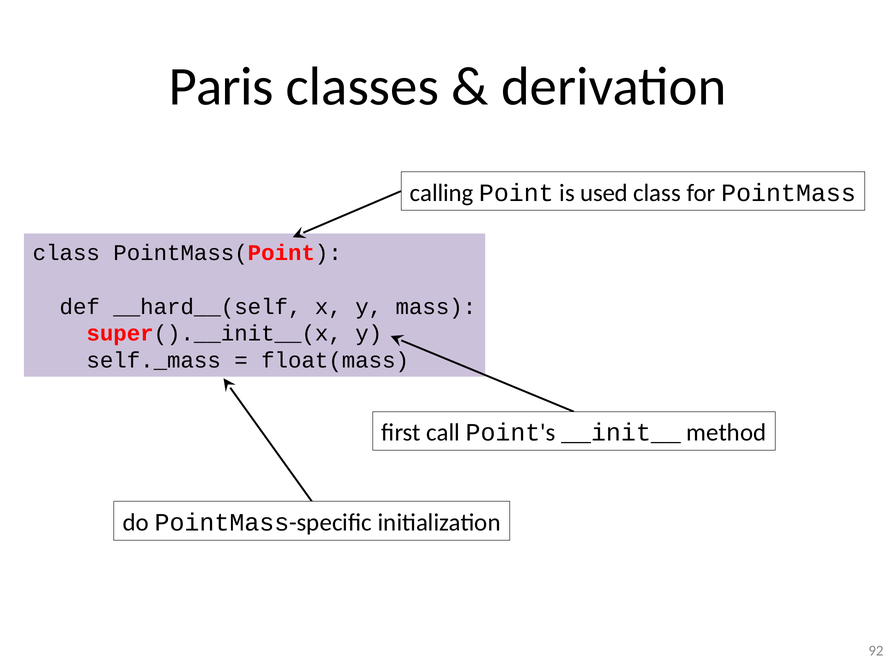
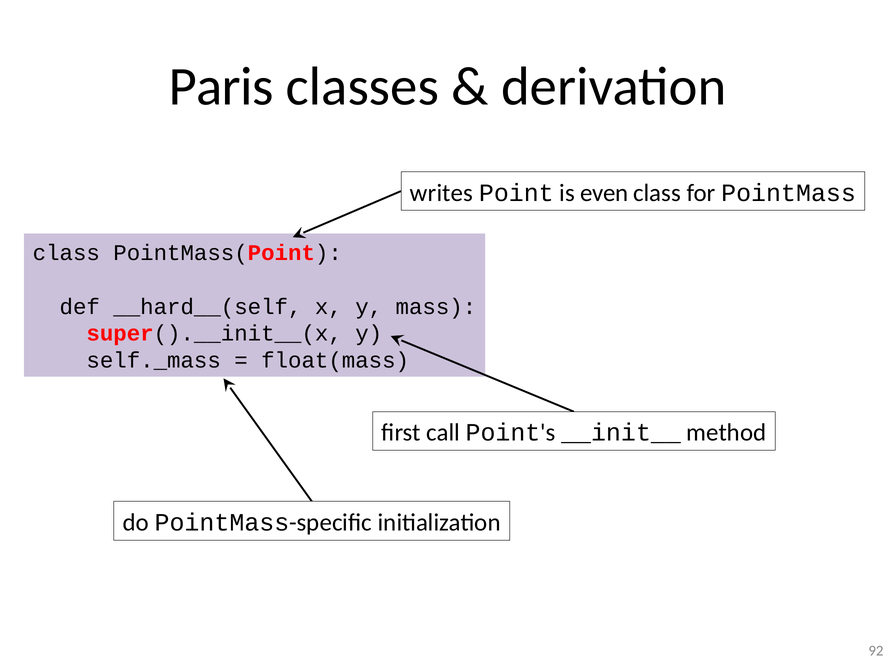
calling: calling -> writes
used: used -> even
